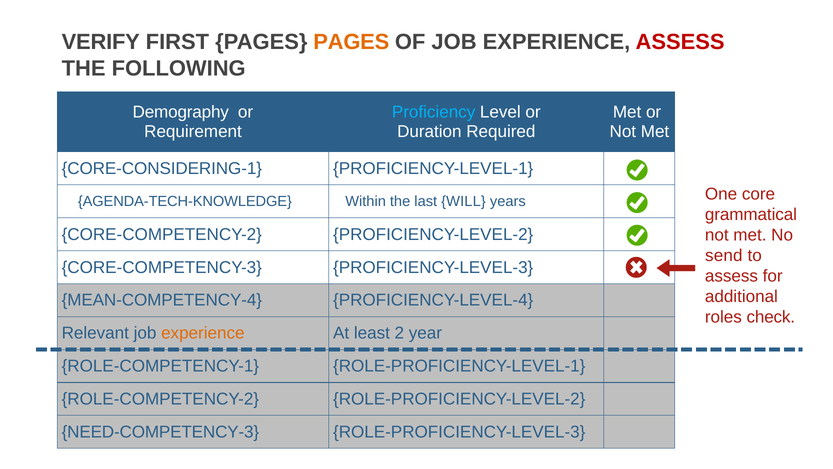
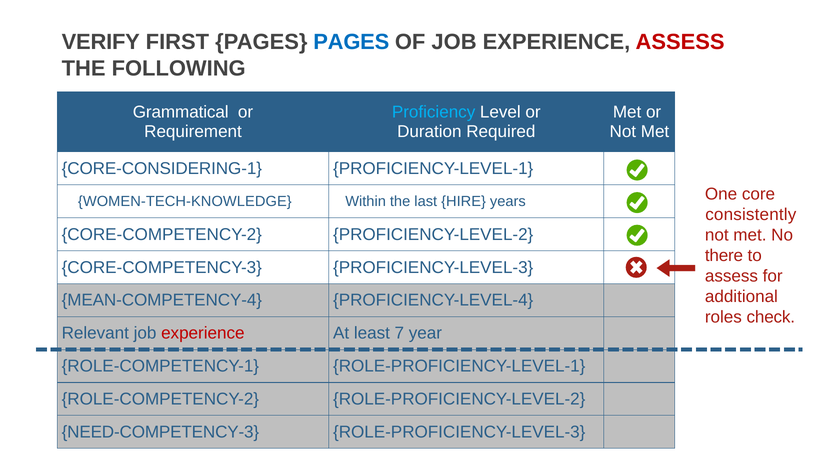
PAGES at (351, 42) colour: orange -> blue
Demography: Demography -> Grammatical
AGENDA-TECH-KNOWLEDGE: AGENDA-TECH-KNOWLEDGE -> WOMEN-TECH-KNOWLEDGE
WILL: WILL -> HIRE
grammatical: grammatical -> consistently
send: send -> there
experience at (203, 333) colour: orange -> red
2: 2 -> 7
